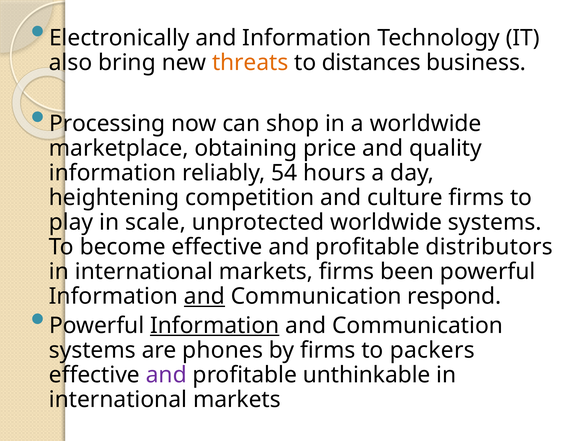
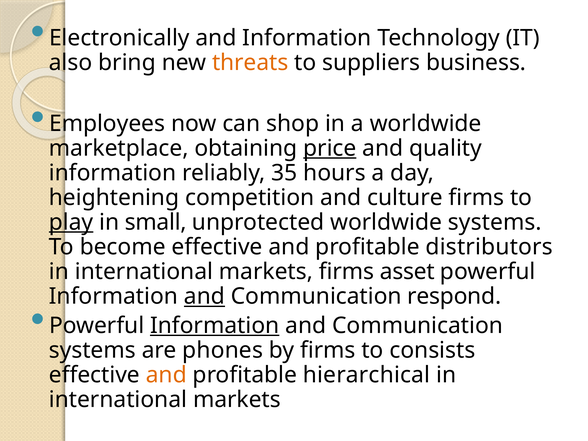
distances: distances -> suppliers
Processing: Processing -> Employees
price underline: none -> present
54: 54 -> 35
play underline: none -> present
scale: scale -> small
been: been -> asset
packers: packers -> consists
and at (166, 375) colour: purple -> orange
unthinkable: unthinkable -> hierarchical
